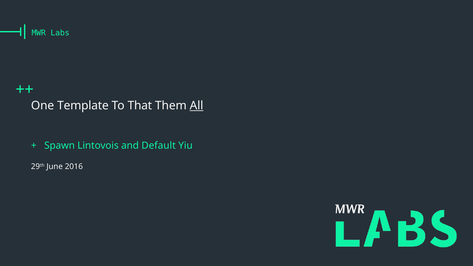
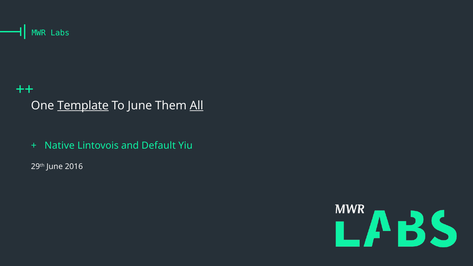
Template underline: none -> present
To That: That -> June
Spawn: Spawn -> Native
